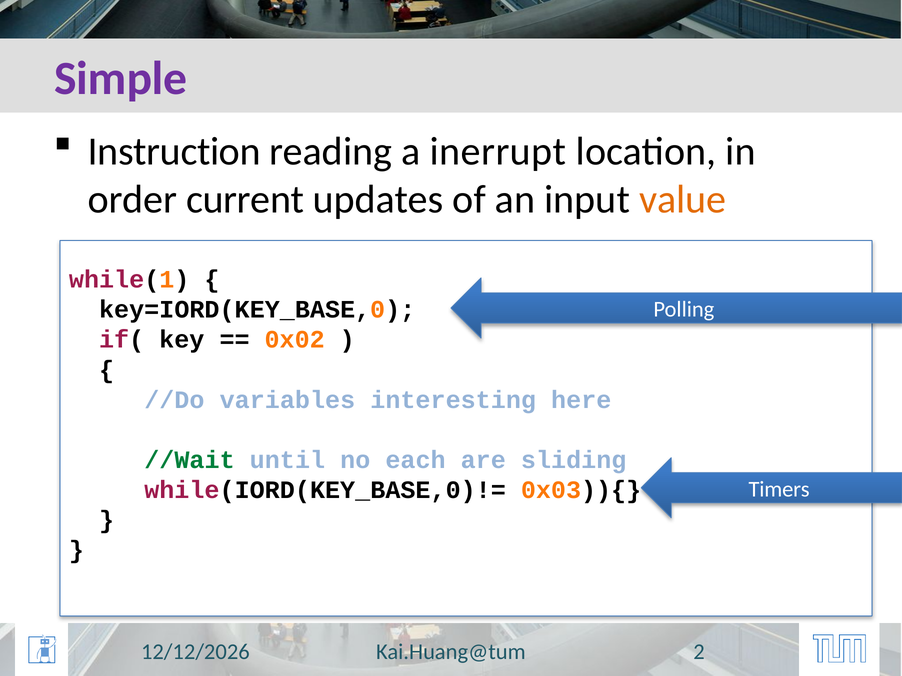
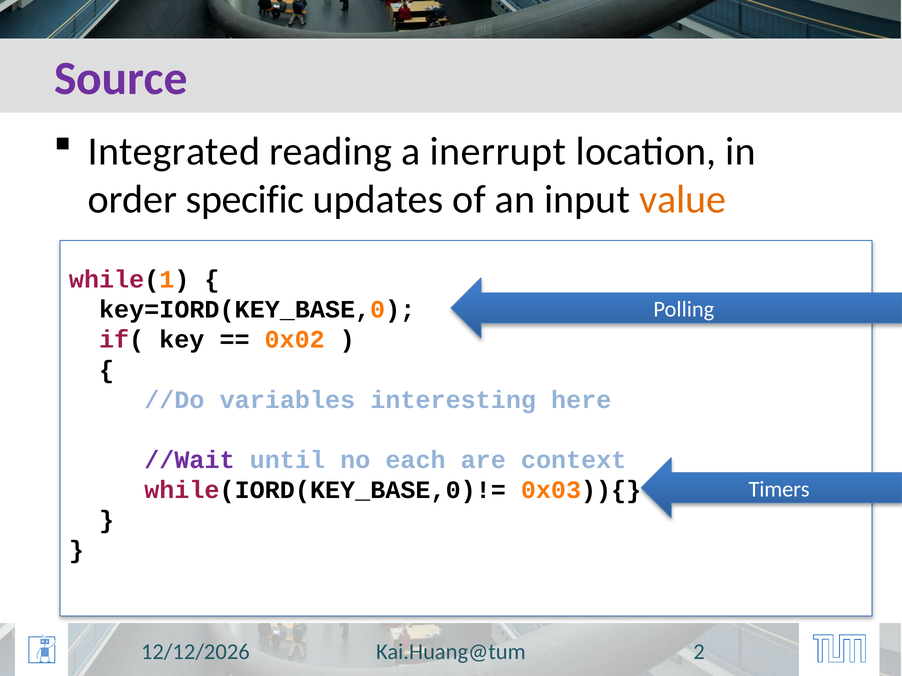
Simple: Simple -> Source
Instruction: Instruction -> Integrated
current: current -> specific
//Wait colour: green -> purple
sliding: sliding -> context
